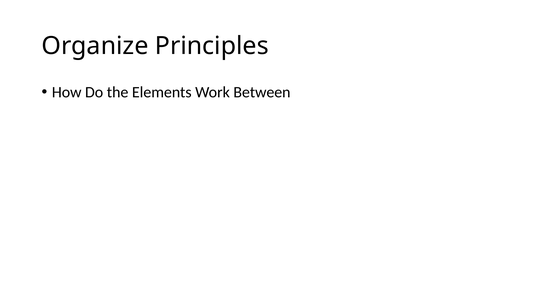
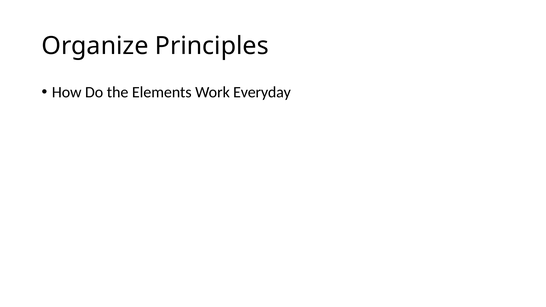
Between: Between -> Everyday
